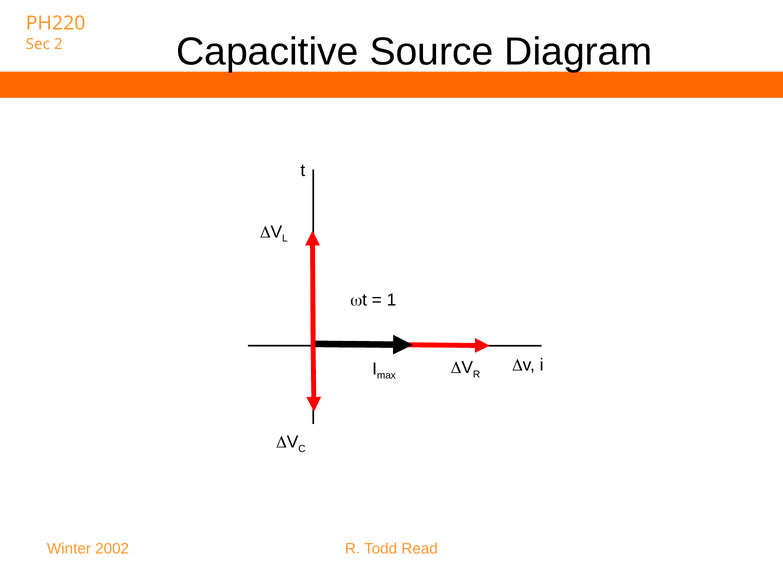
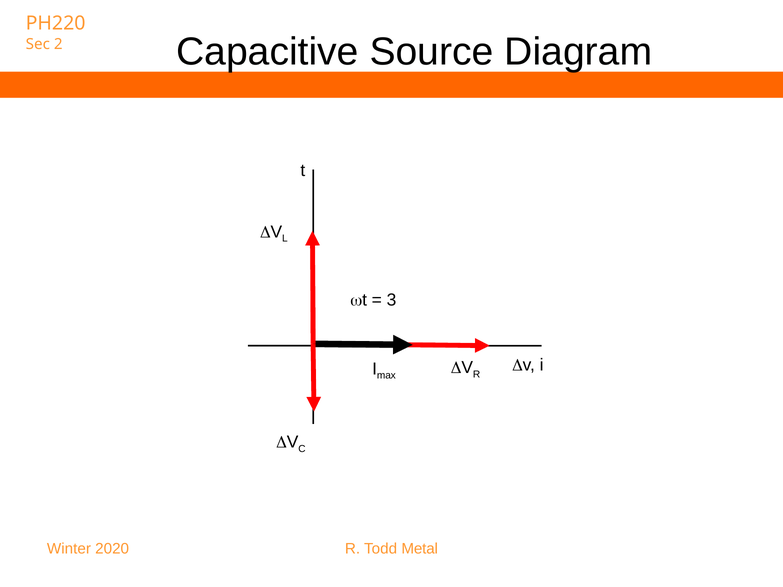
1: 1 -> 3
2002: 2002 -> 2020
Read: Read -> Metal
